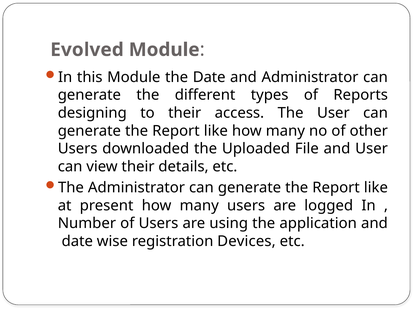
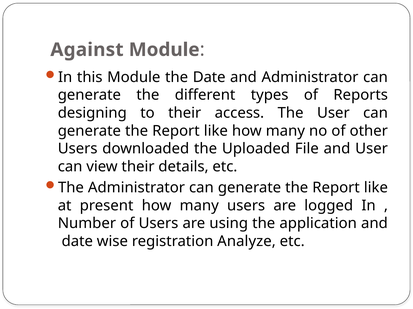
Evolved: Evolved -> Against
Devices: Devices -> Analyze
